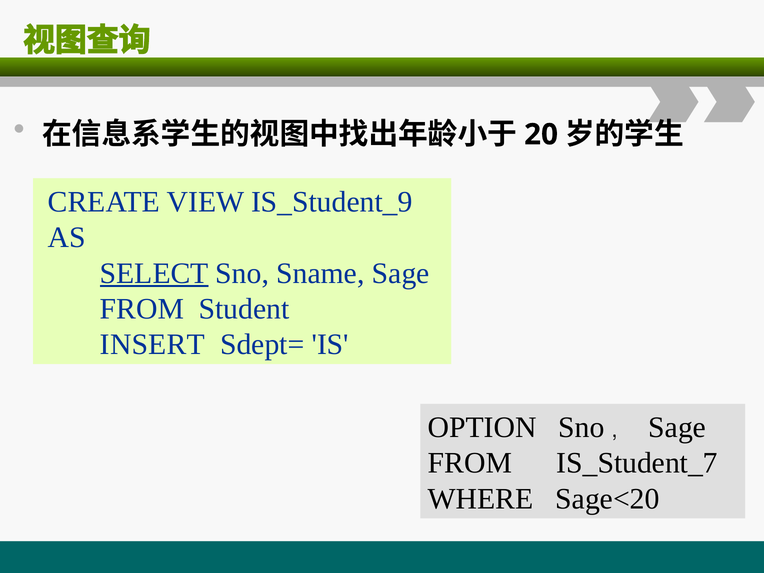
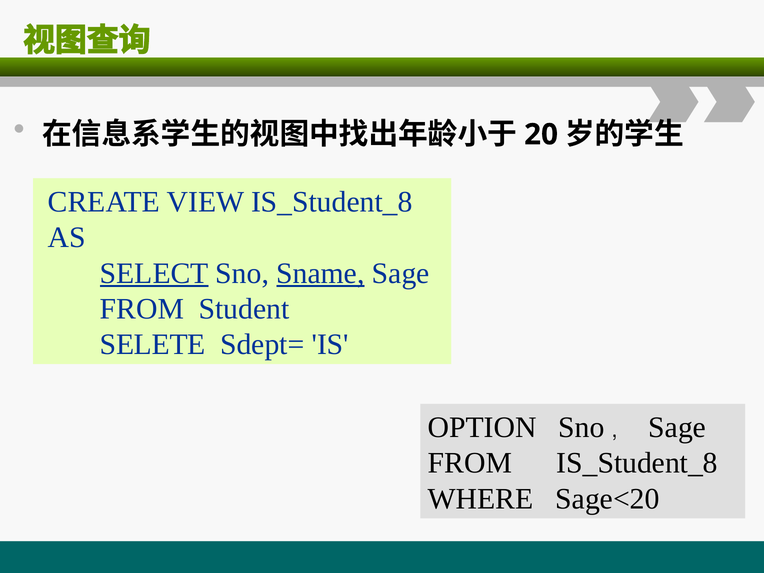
VIEW IS_Student_9: IS_Student_9 -> IS_Student_8
Sname underline: none -> present
INSERT: INSERT -> SELETE
FROM IS_Student_7: IS_Student_7 -> IS_Student_8
